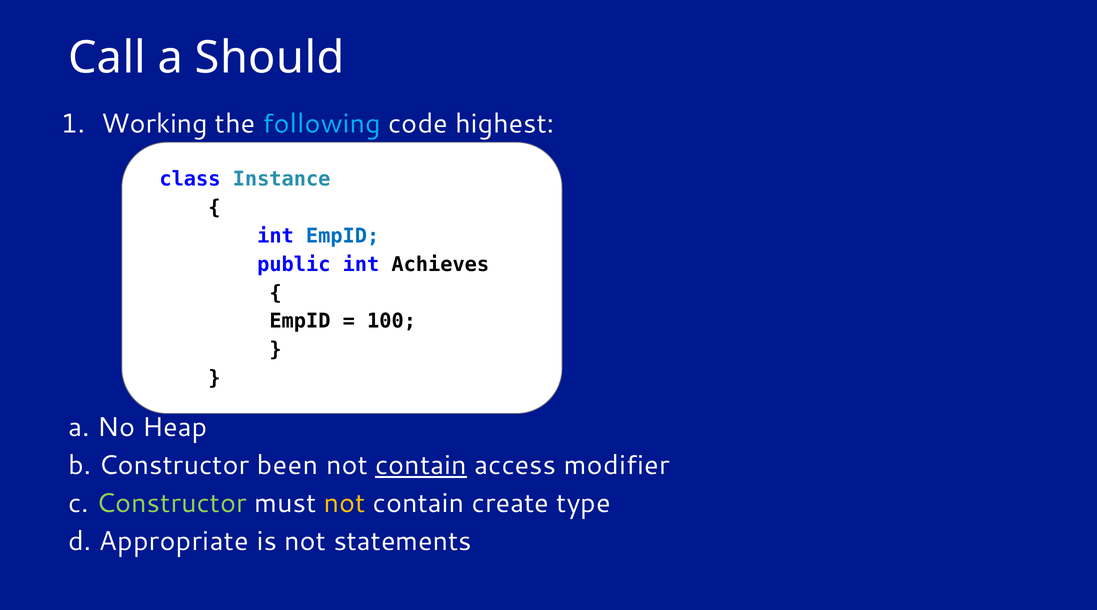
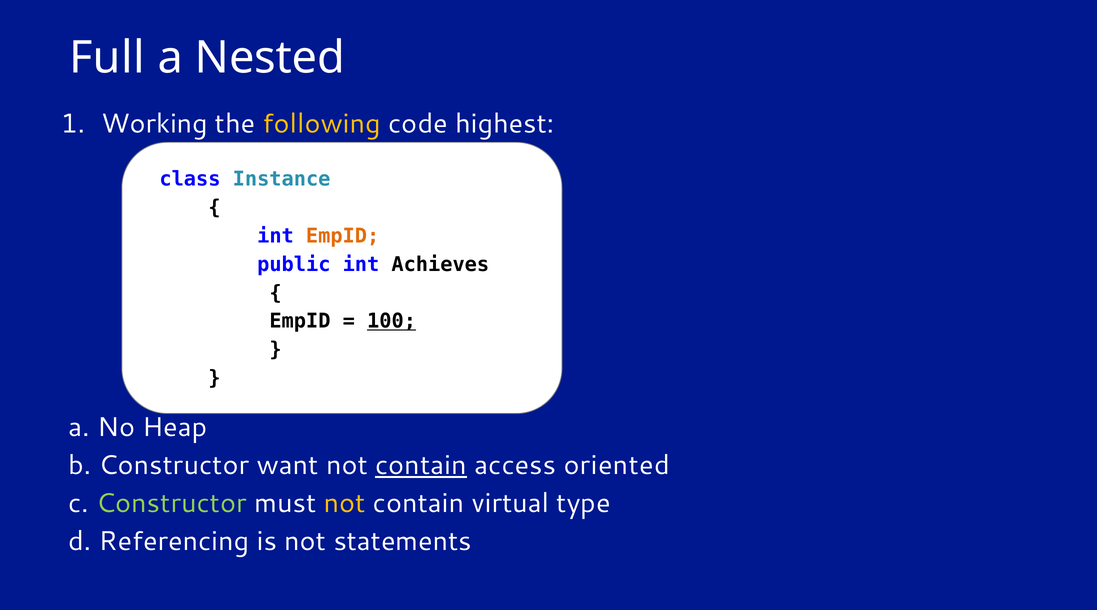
Call: Call -> Full
Should: Should -> Nested
following colour: light blue -> yellow
EmpID at (343, 236) colour: blue -> orange
100 underline: none -> present
been: been -> want
modifier: modifier -> oriented
create: create -> virtual
Appropriate: Appropriate -> Referencing
